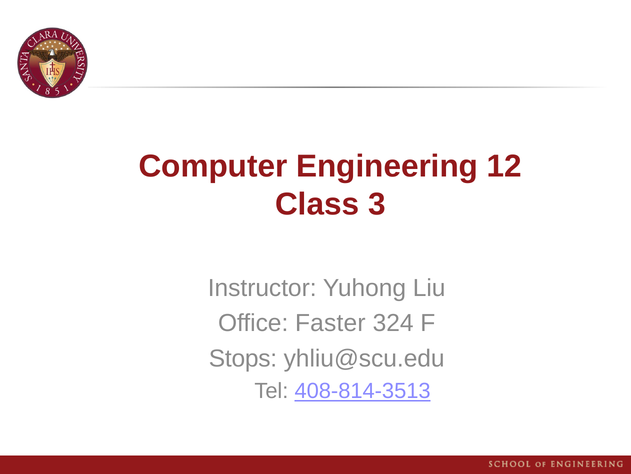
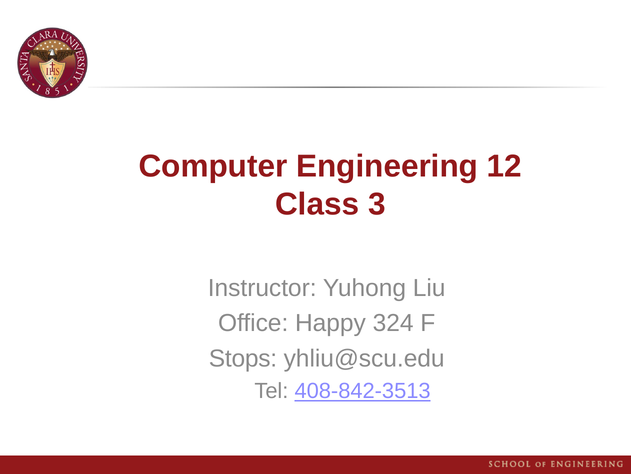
Faster: Faster -> Happy
408-814-3513: 408-814-3513 -> 408-842-3513
